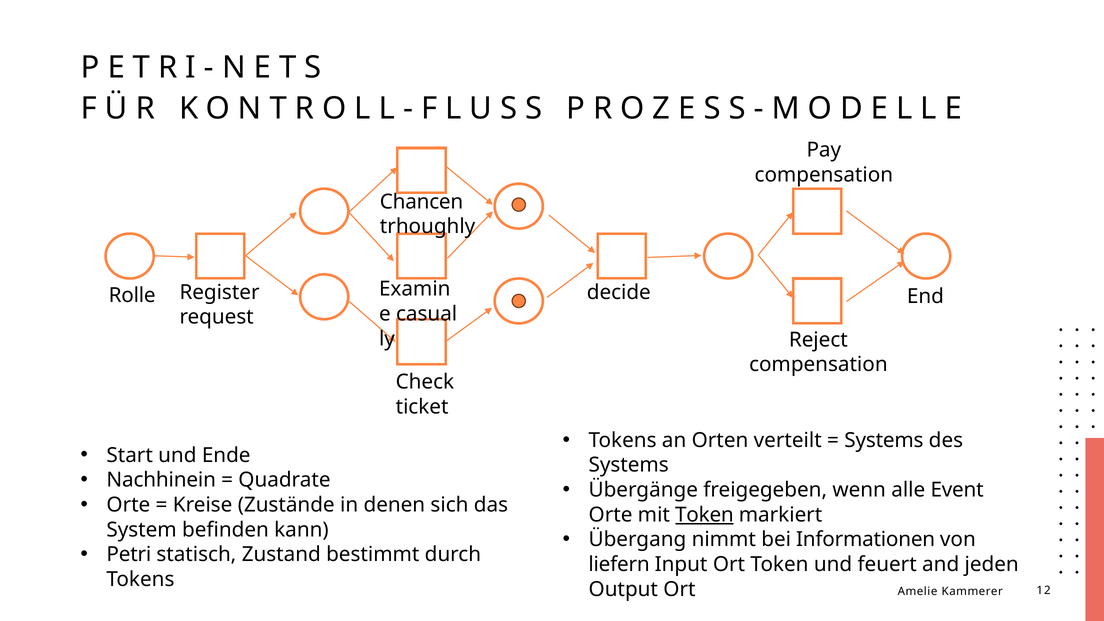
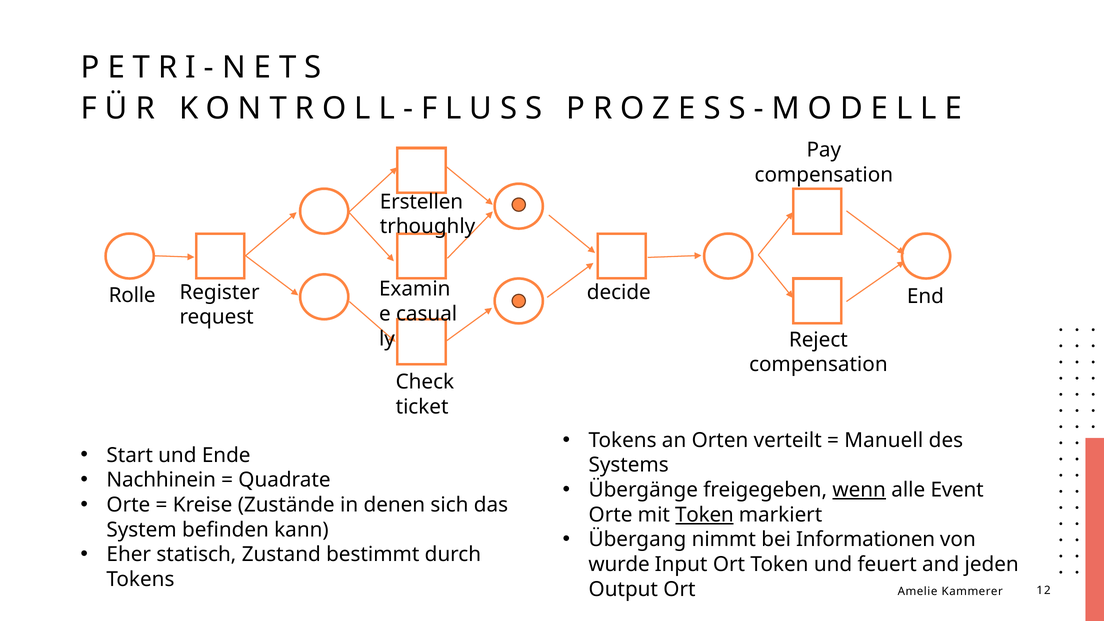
Chancen: Chancen -> Erstellen
Systems at (884, 440): Systems -> Manuell
wenn underline: none -> present
Petri: Petri -> Eher
liefern: liefern -> wurde
